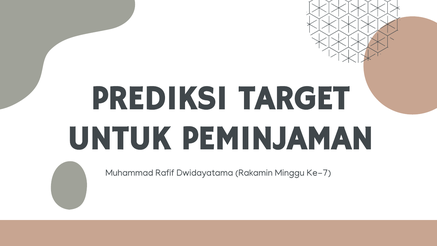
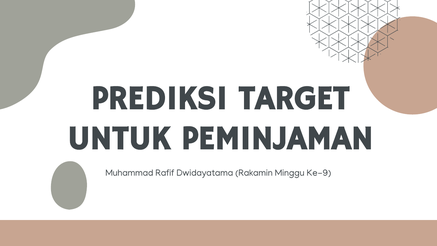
Ke-7: Ke-7 -> Ke-9
